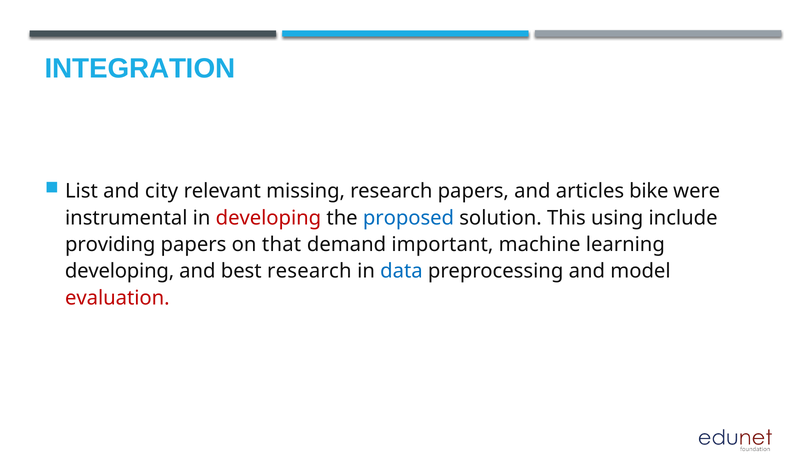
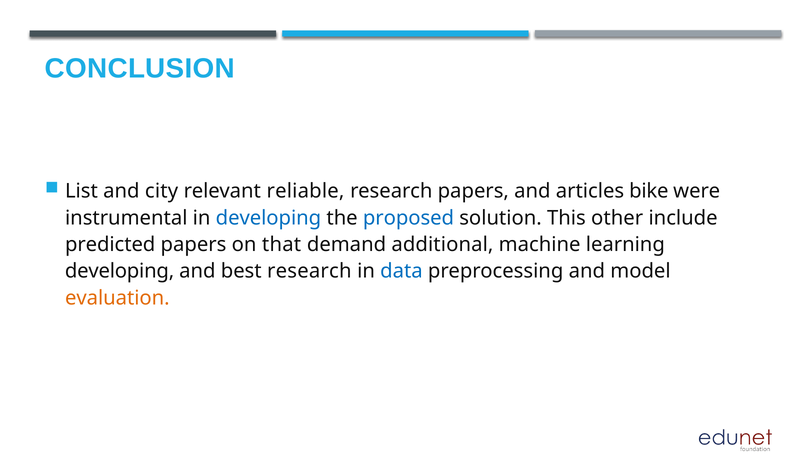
INTEGRATION: INTEGRATION -> CONCLUSION
missing: missing -> reliable
developing at (268, 218) colour: red -> blue
using: using -> other
providing: providing -> predicted
important: important -> additional
evaluation colour: red -> orange
